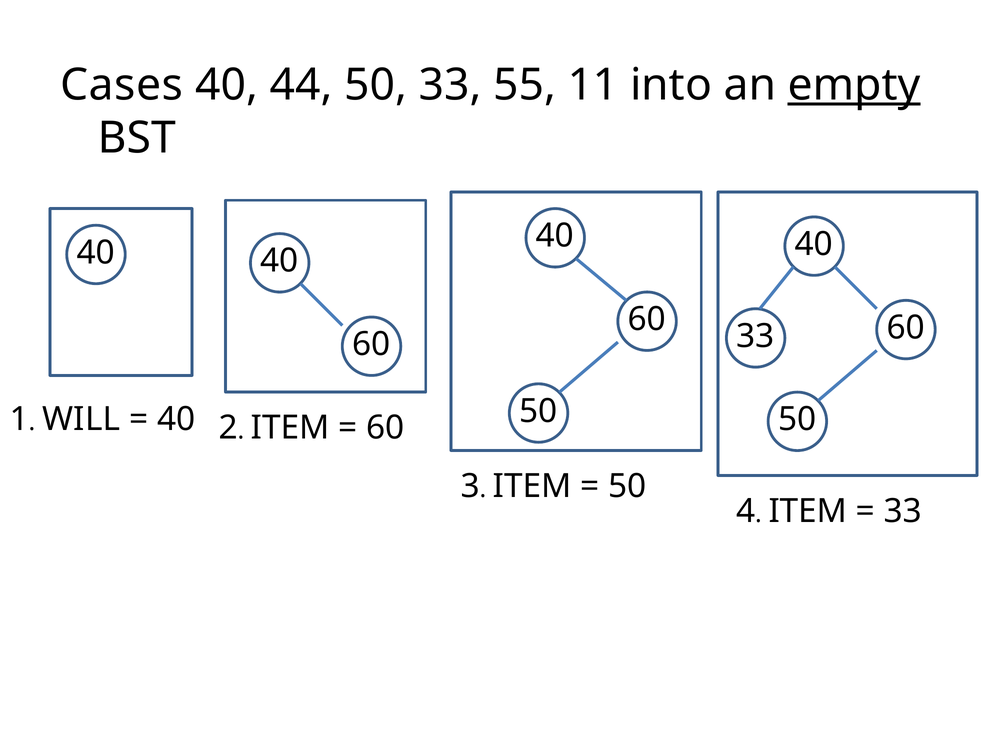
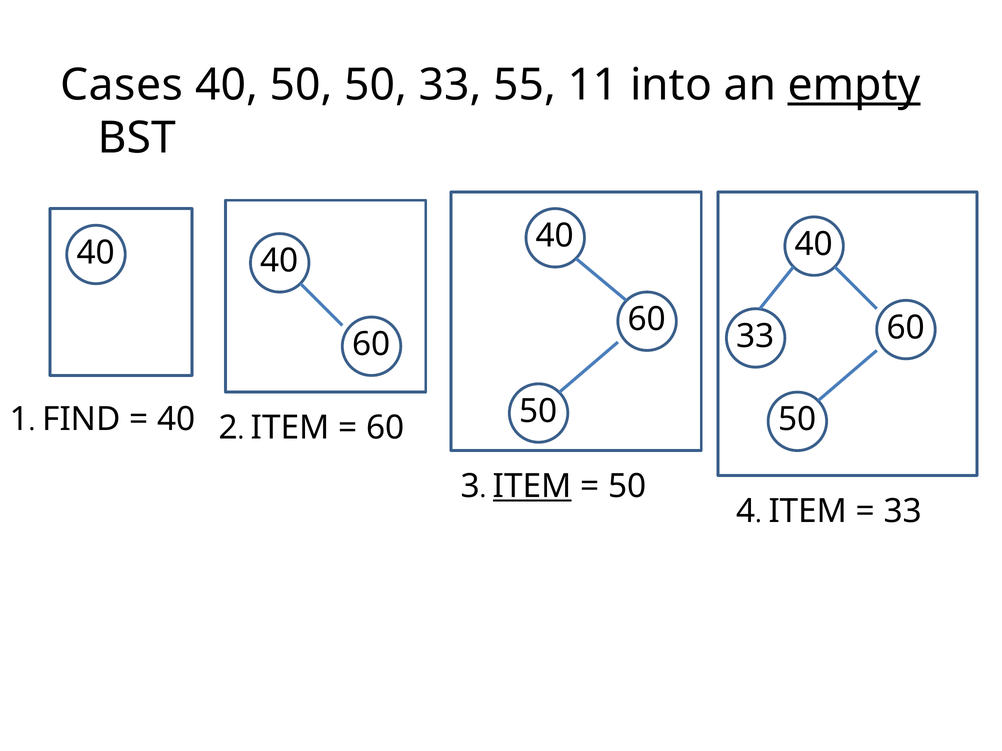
40 44: 44 -> 50
WILL: WILL -> FIND
ITEM at (532, 487) underline: none -> present
